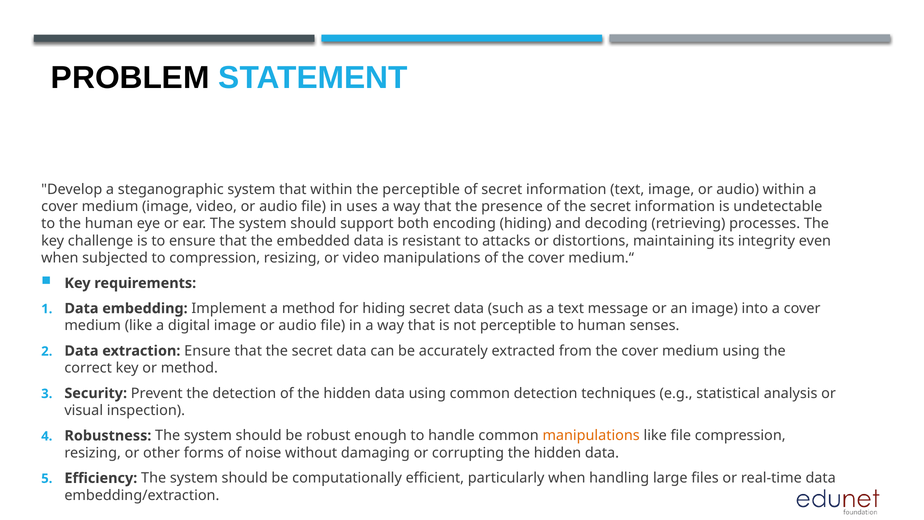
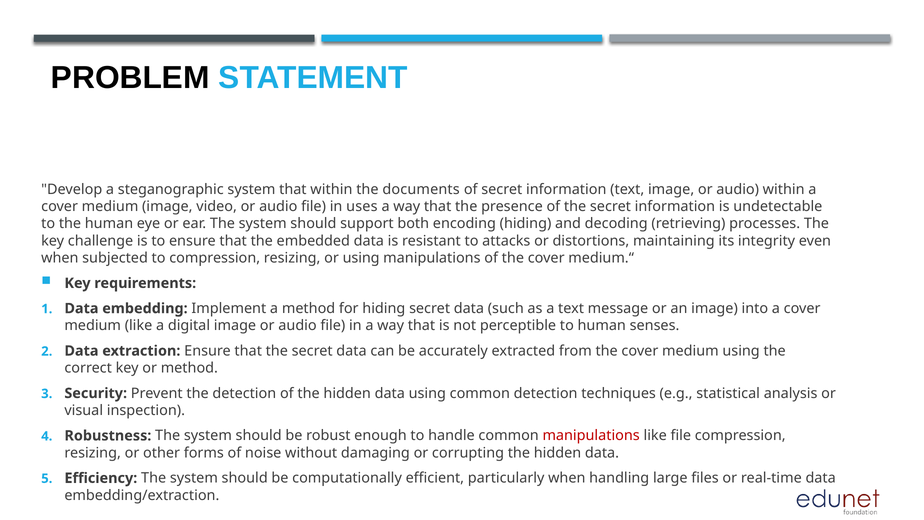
the perceptible: perceptible -> documents
or video: video -> using
manipulations at (591, 436) colour: orange -> red
